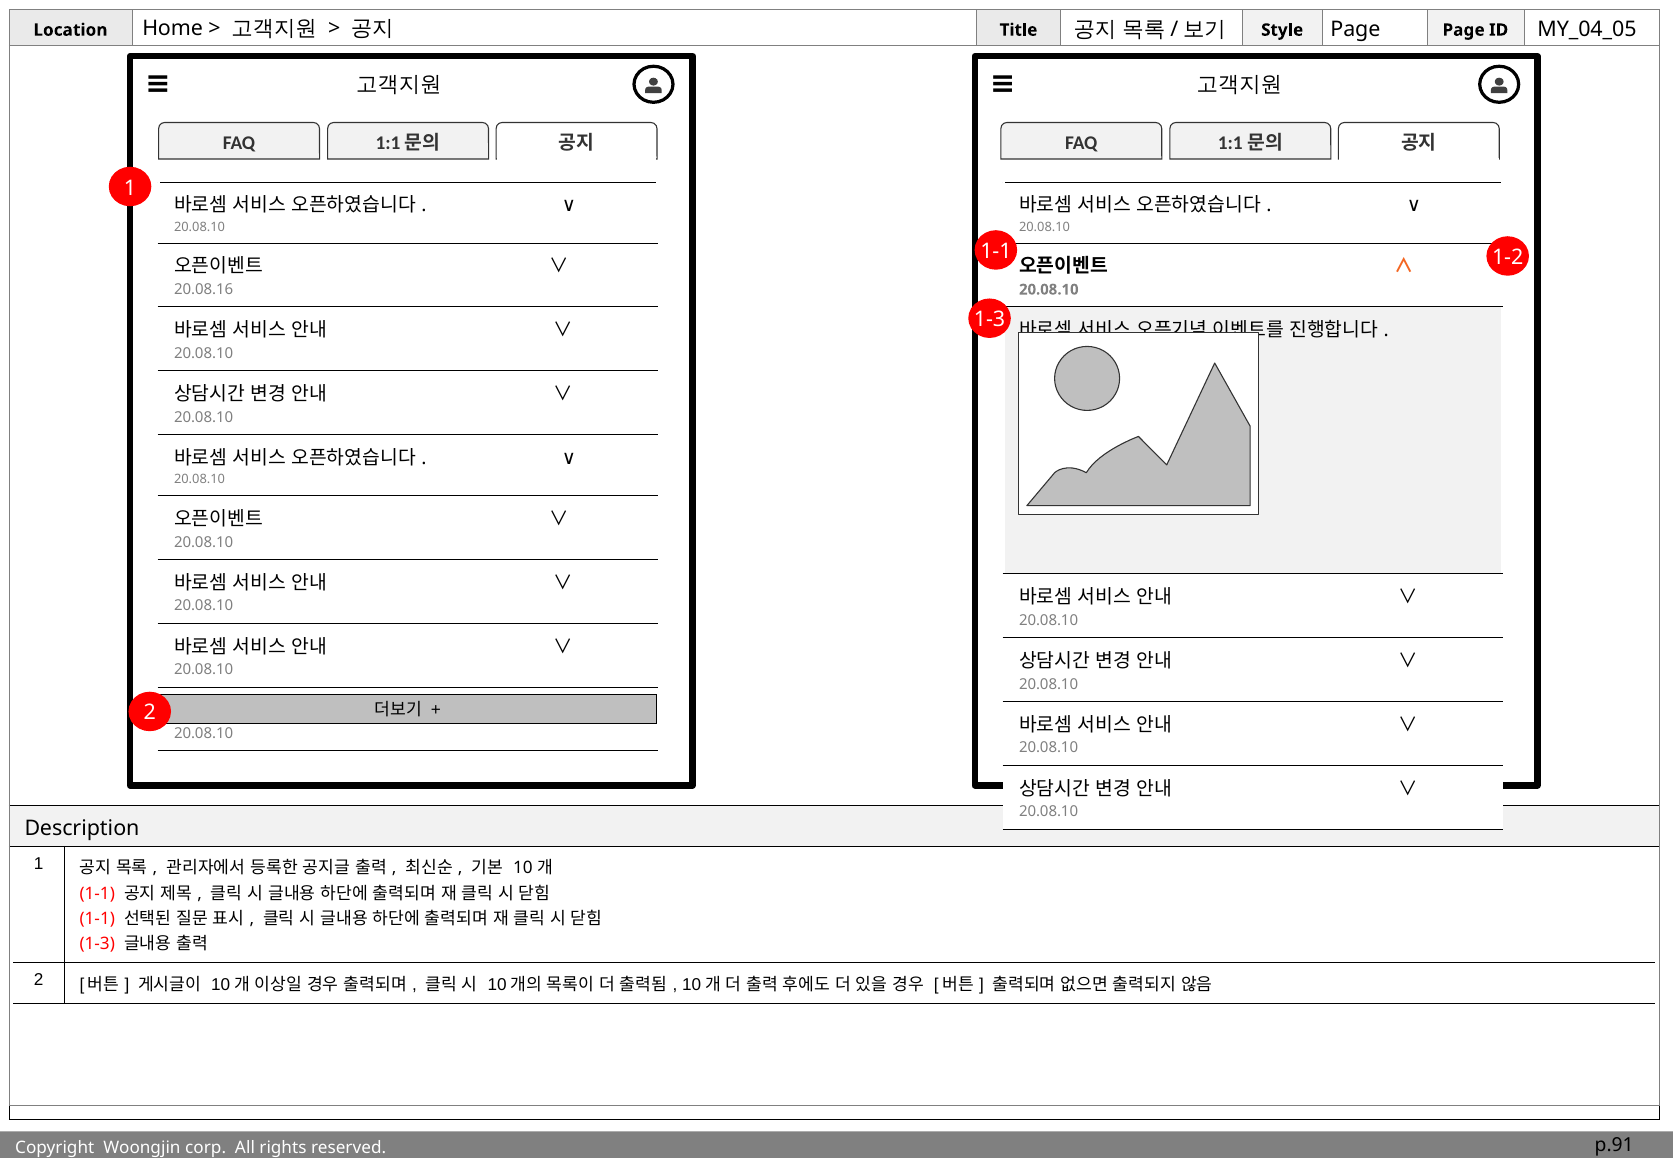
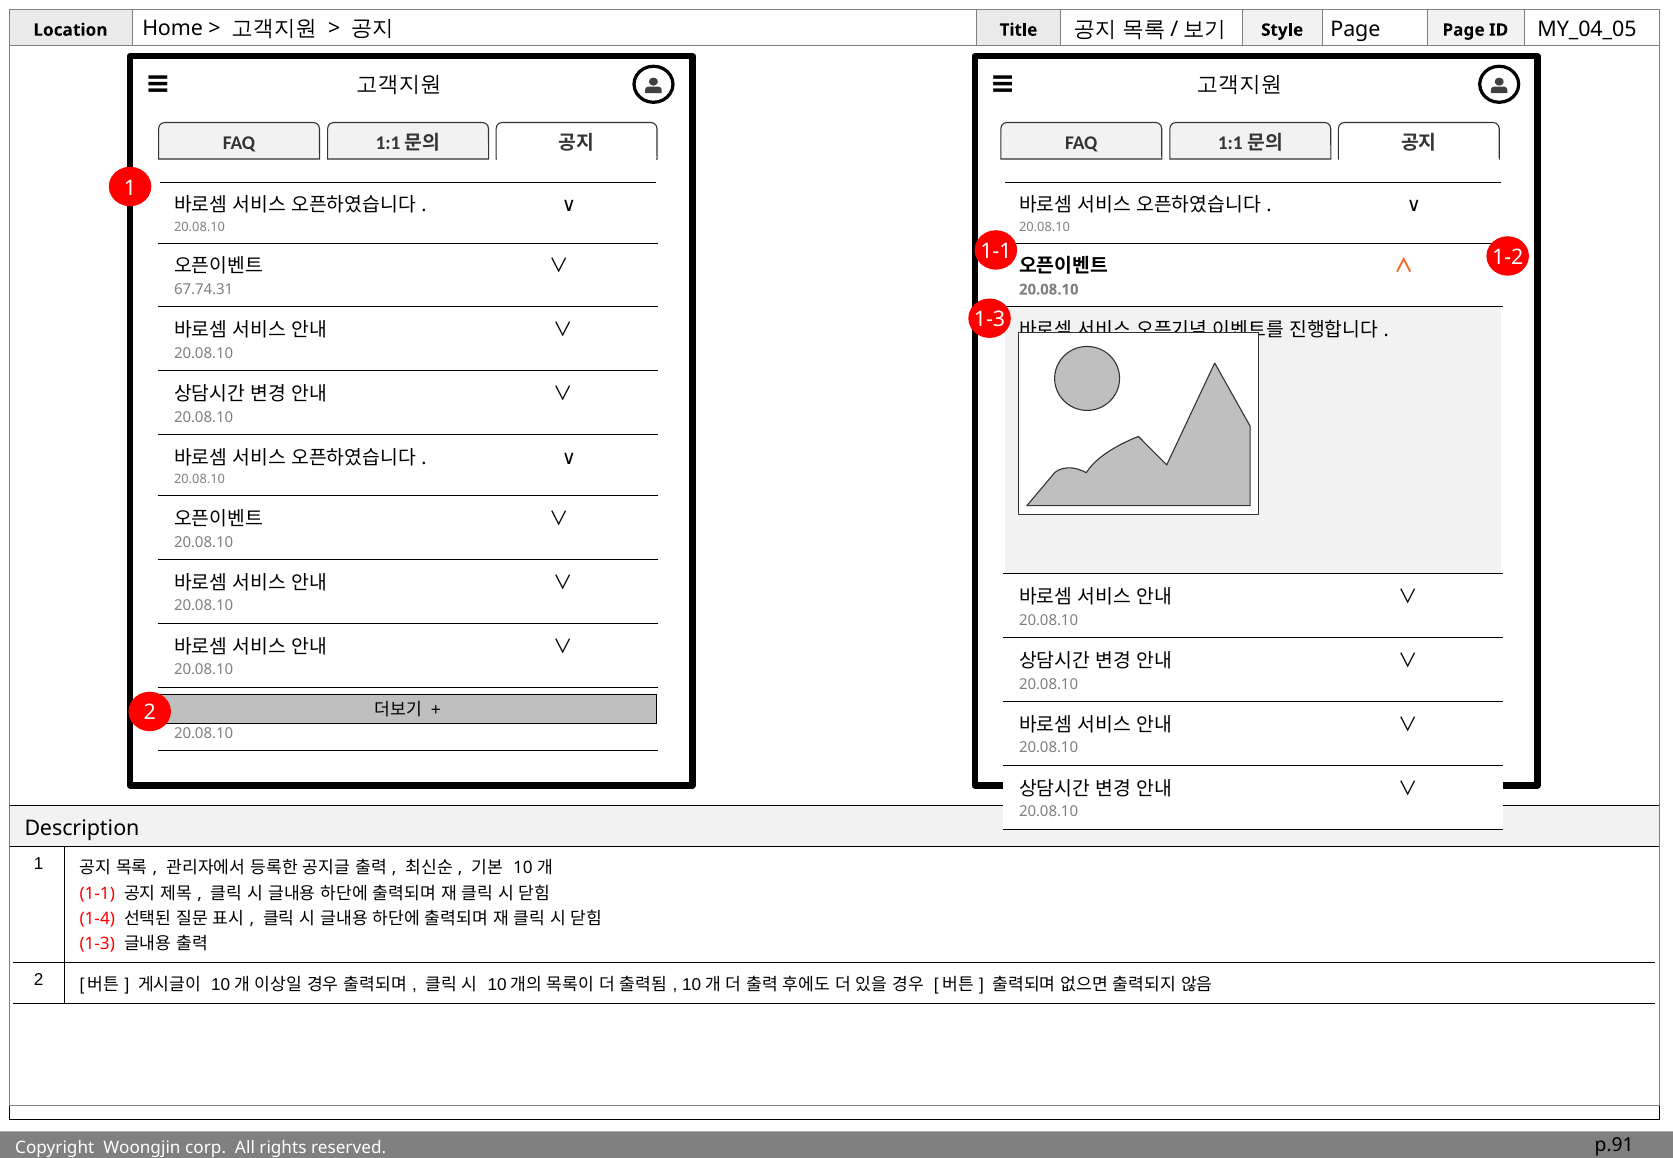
20.08.16: 20.08.16 -> 67.74.31
1-1 at (97, 919): 1-1 -> 1-4
